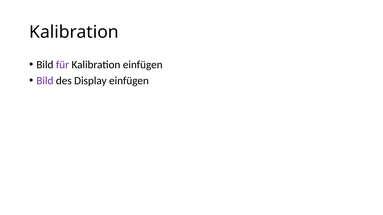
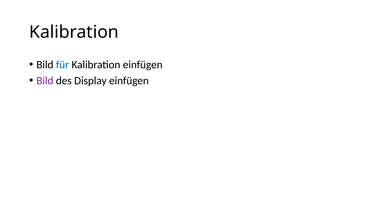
für colour: purple -> blue
